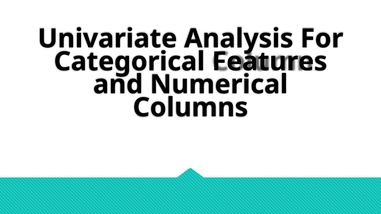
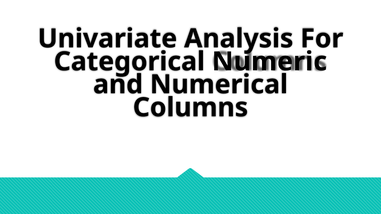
Features: Features -> Numeric
